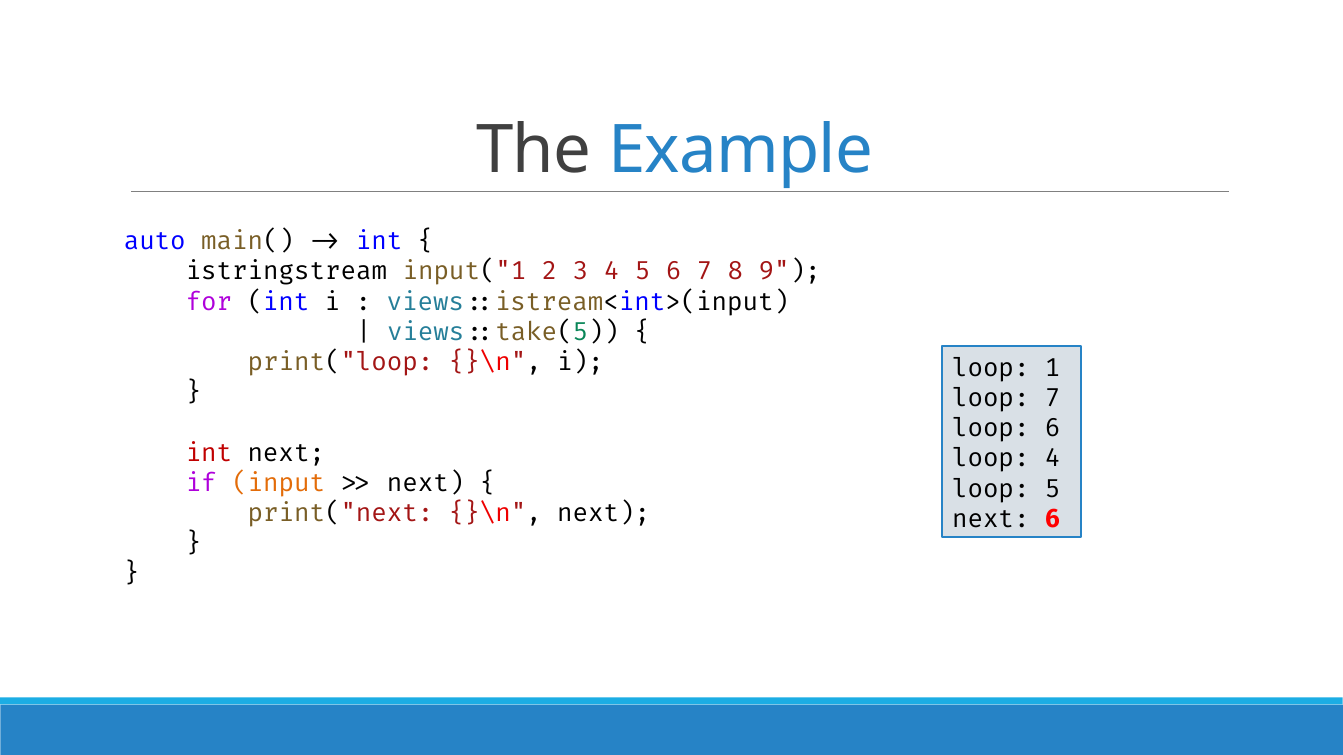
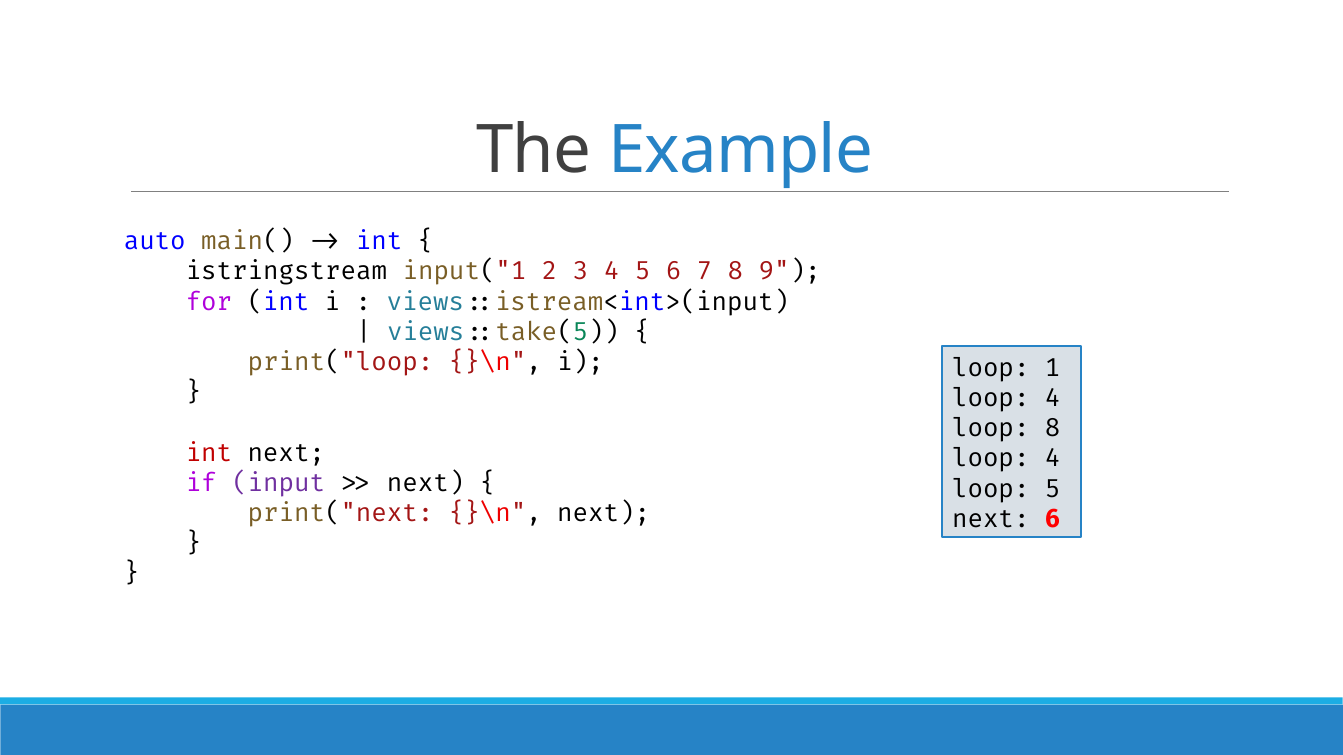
7 at (1053, 398): 7 -> 4
loop 6: 6 -> 8
input colour: orange -> purple
